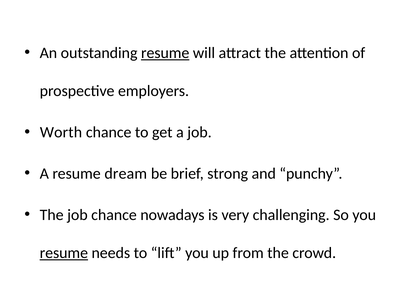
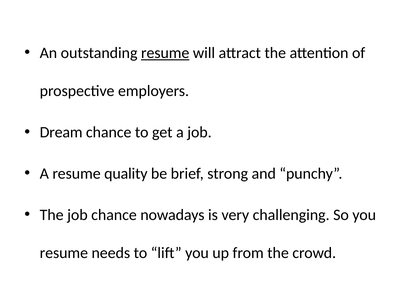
Worth: Worth -> Dream
dream: dream -> quality
resume at (64, 253) underline: present -> none
